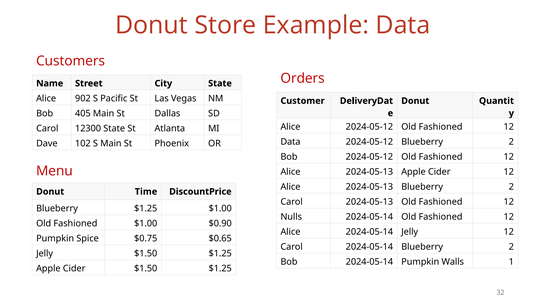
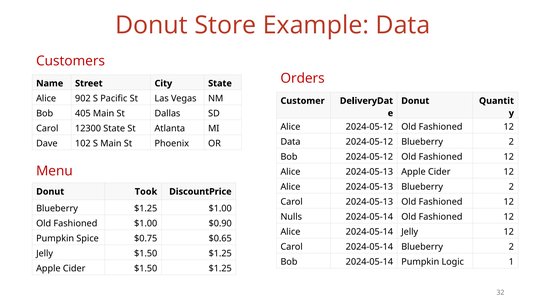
Time: Time -> Took
Walls: Walls -> Logic
